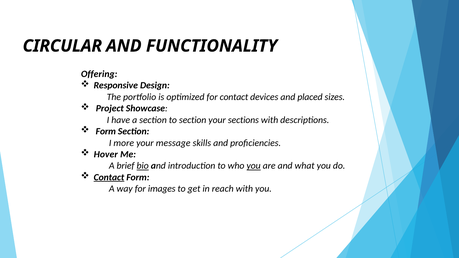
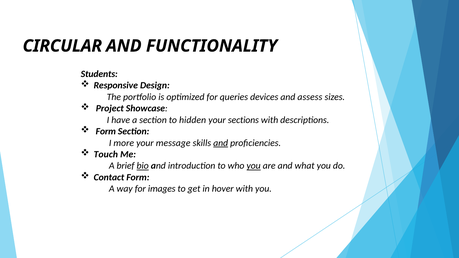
Offering: Offering -> Students
for contact: contact -> queries
placed: placed -> assess
to section: section -> hidden
and at (221, 143) underline: none -> present
Hover: Hover -> Touch
Contact at (109, 177) underline: present -> none
reach: reach -> hover
